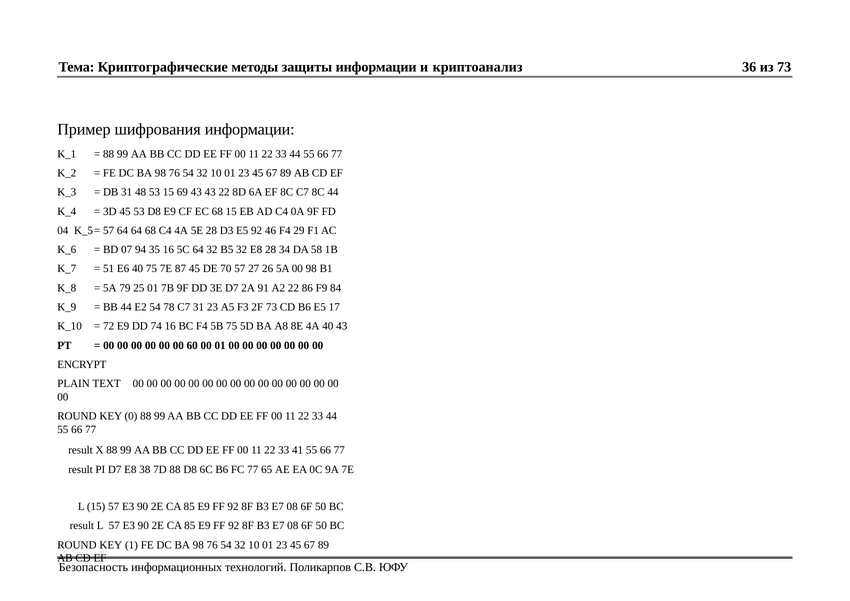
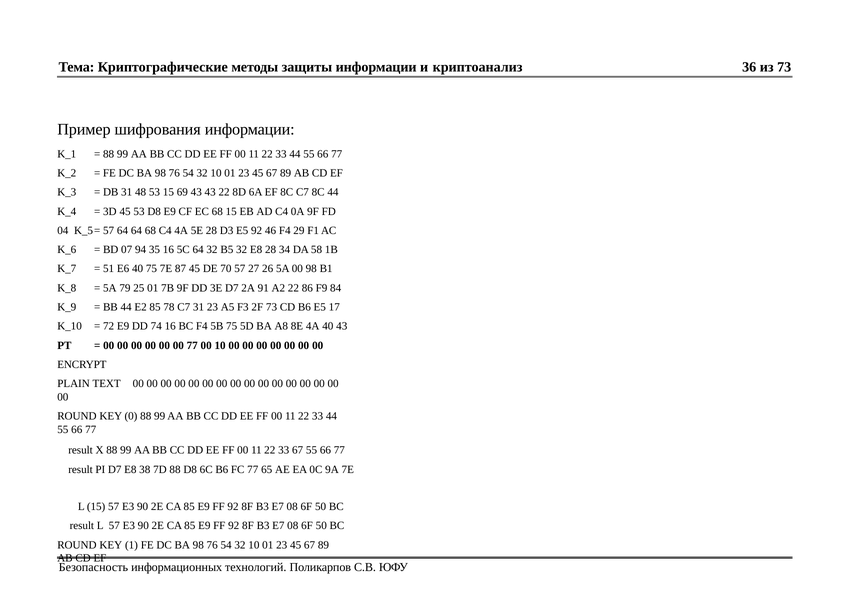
E2 54: 54 -> 85
00 60: 60 -> 77
00 01: 01 -> 10
33 41: 41 -> 67
